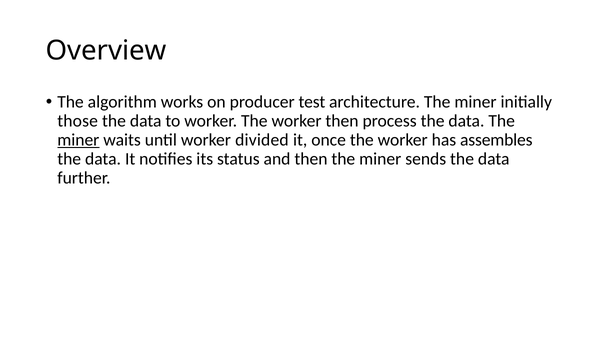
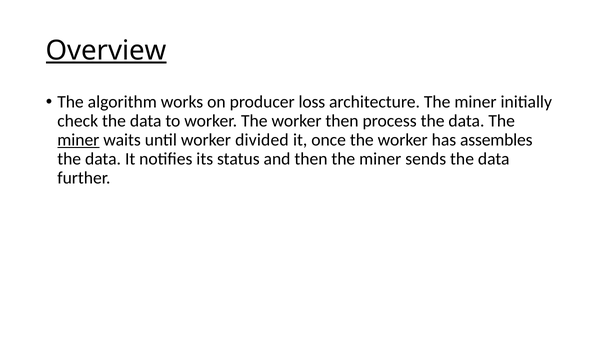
Overview underline: none -> present
test: test -> loss
those: those -> check
